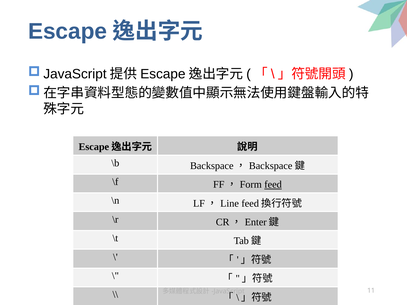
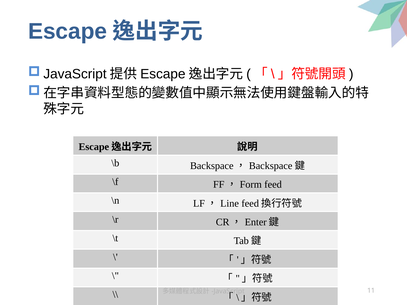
feed underline: present -> none
